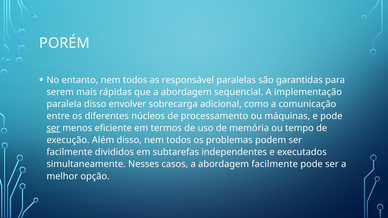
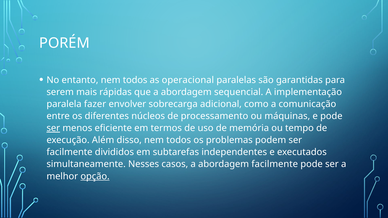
responsável: responsável -> operacional
paralela disso: disso -> fazer
opção underline: none -> present
